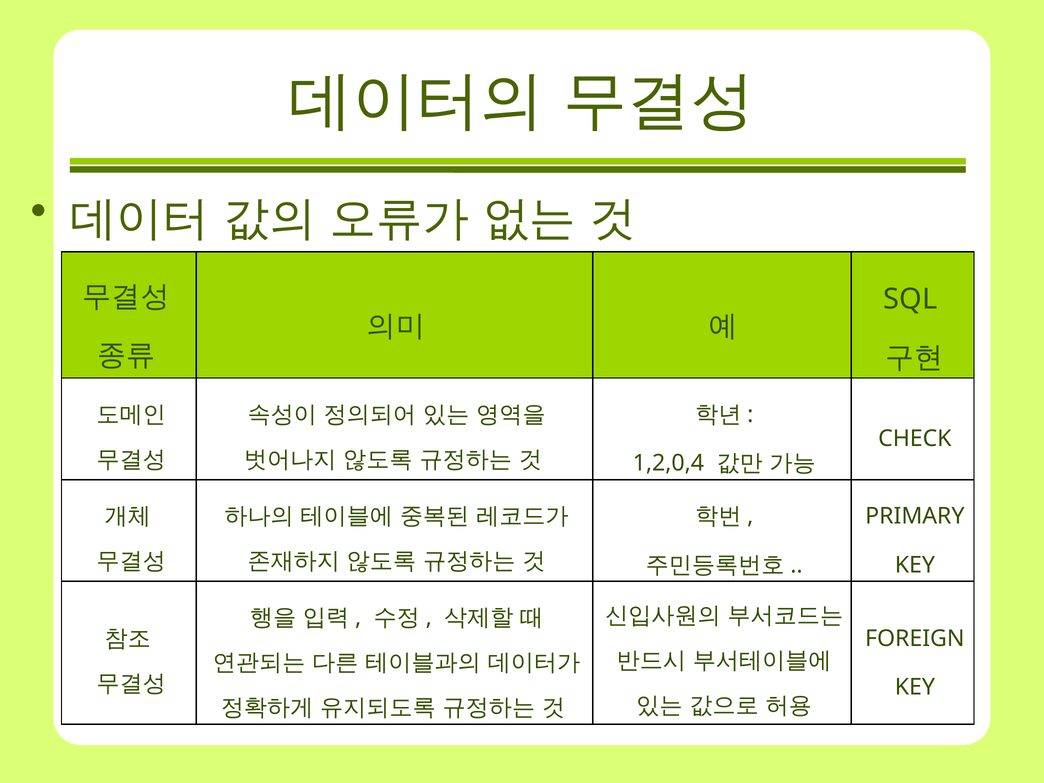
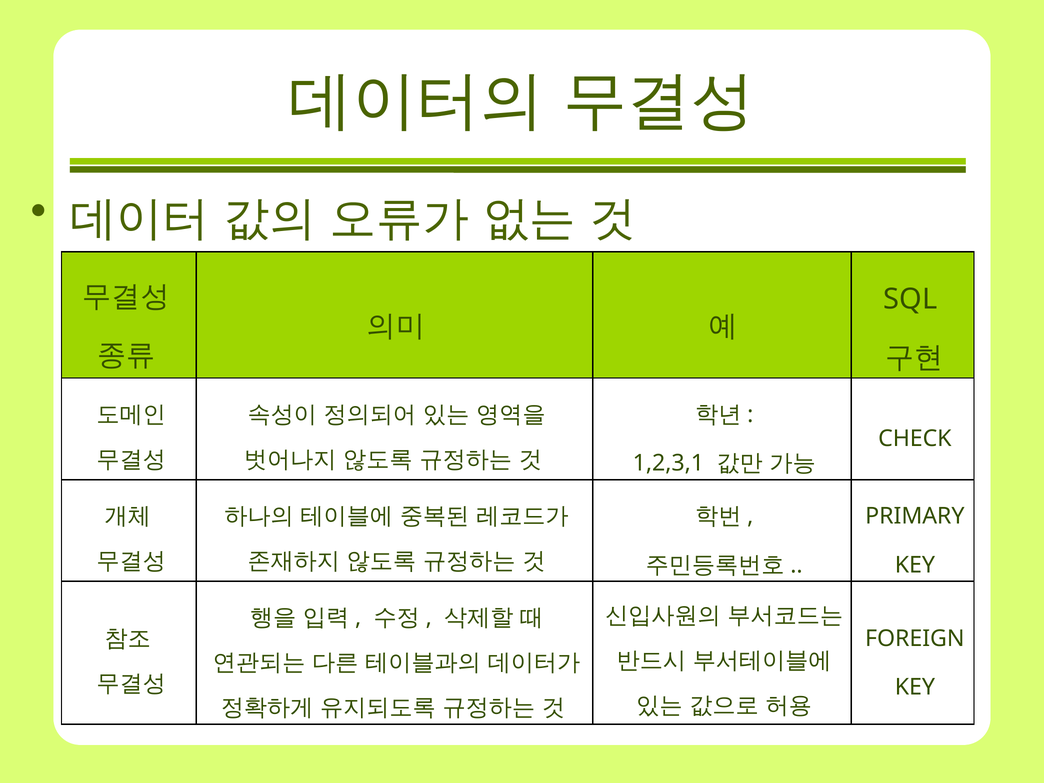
1,2,0,4: 1,2,0,4 -> 1,2,3,1
